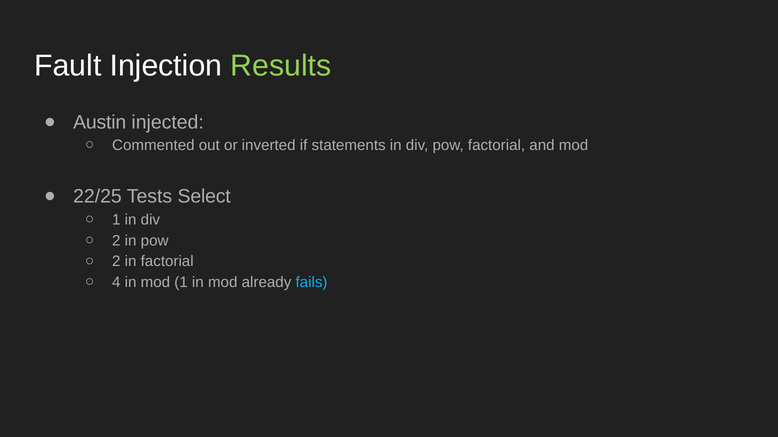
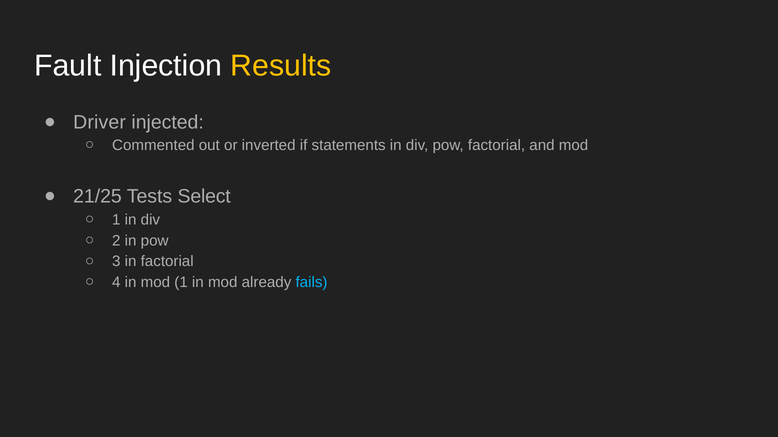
Results colour: light green -> yellow
Austin: Austin -> Driver
22/25: 22/25 -> 21/25
2 at (116, 262): 2 -> 3
